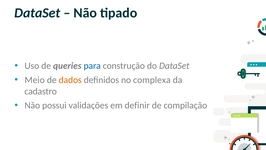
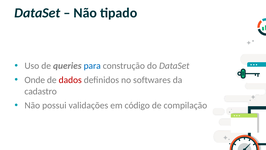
Meio: Meio -> Onde
dados colour: orange -> red
complexa: complexa -> softwares
definir: definir -> código
